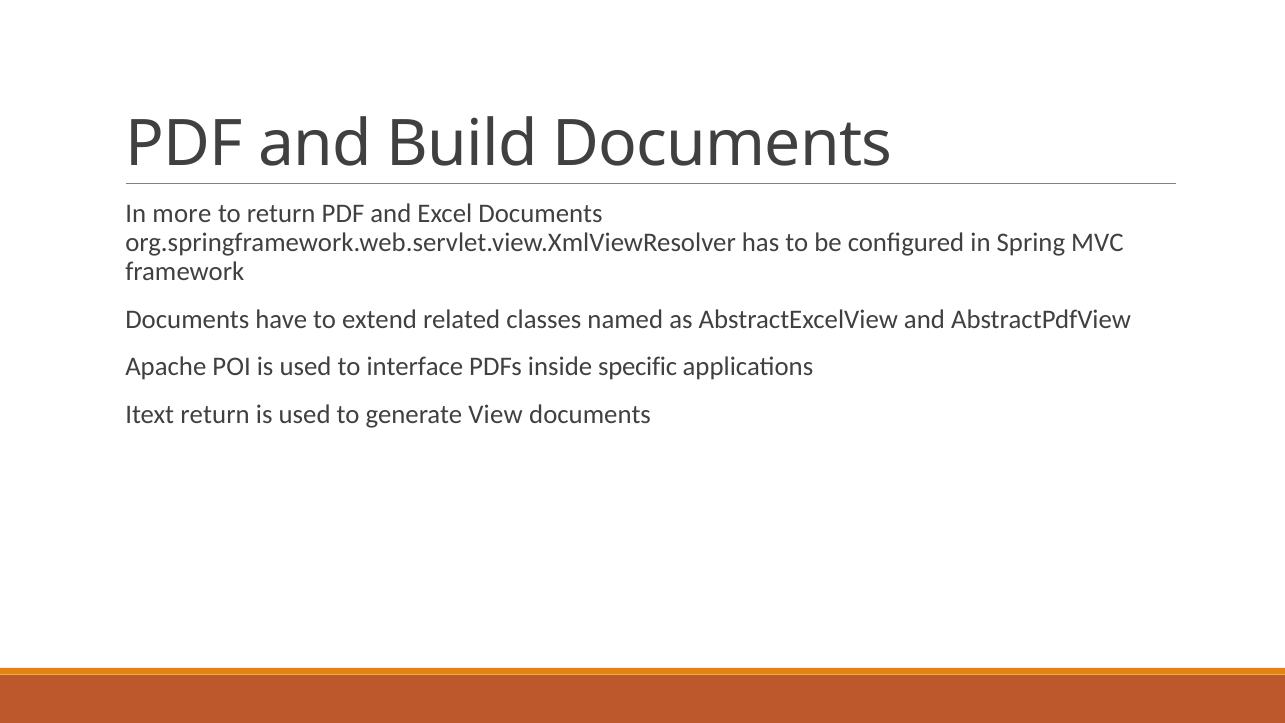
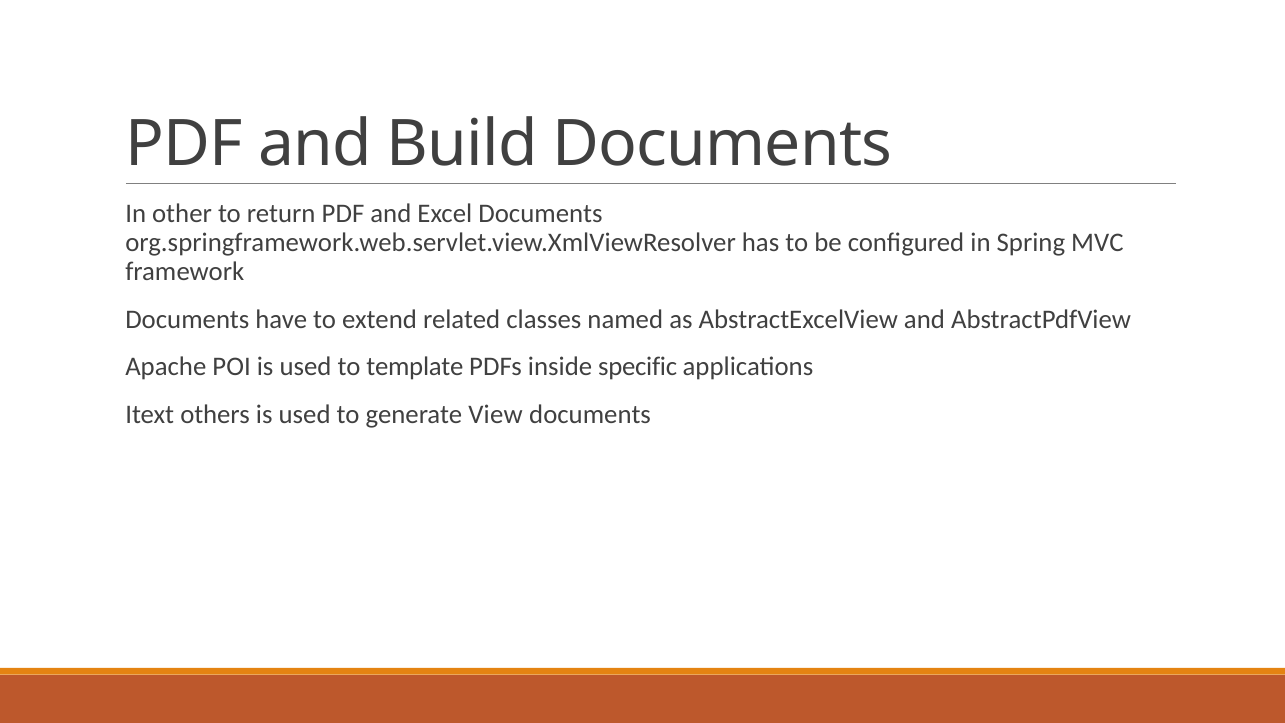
more: more -> other
interface: interface -> template
Itext return: return -> others
